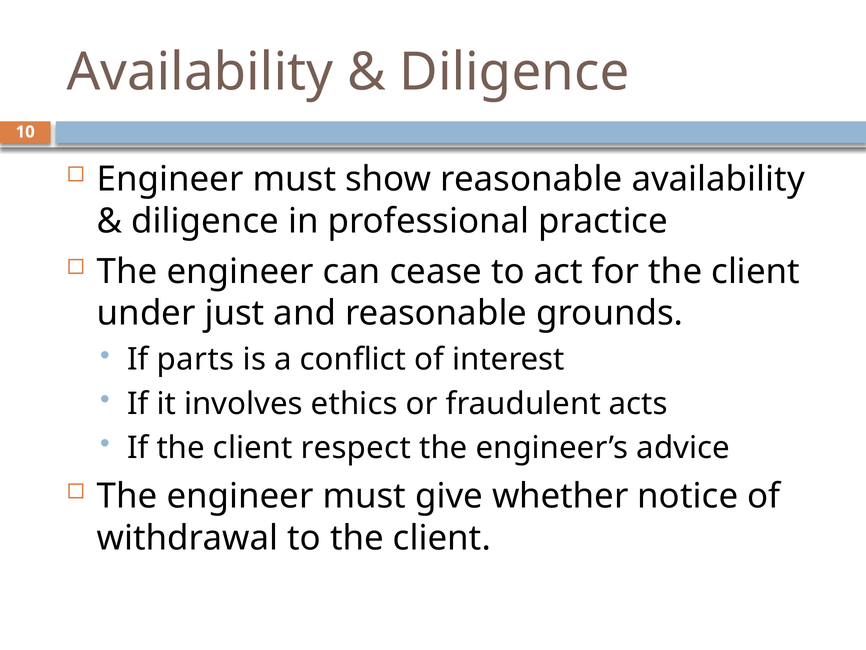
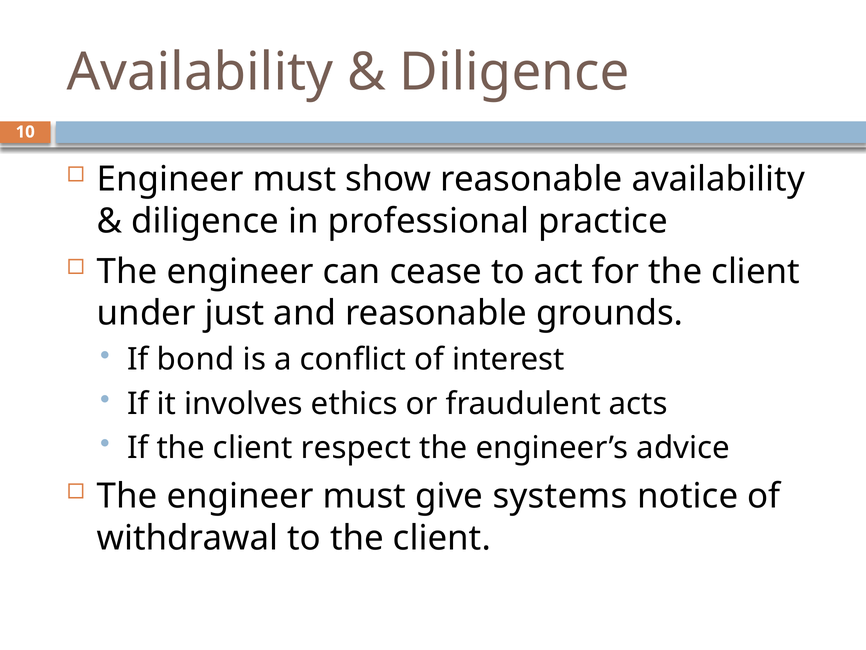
parts: parts -> bond
whether: whether -> systems
